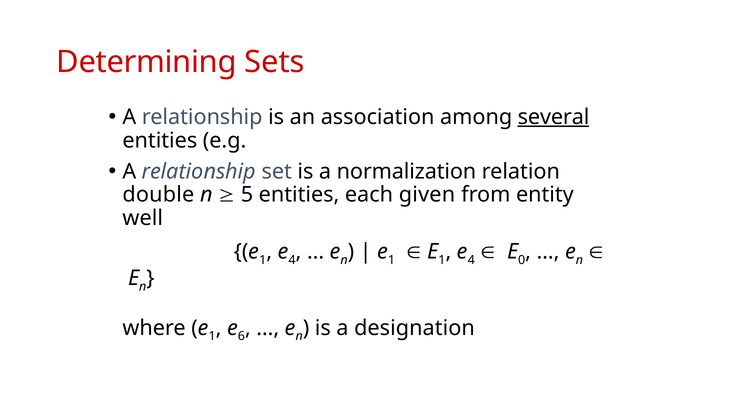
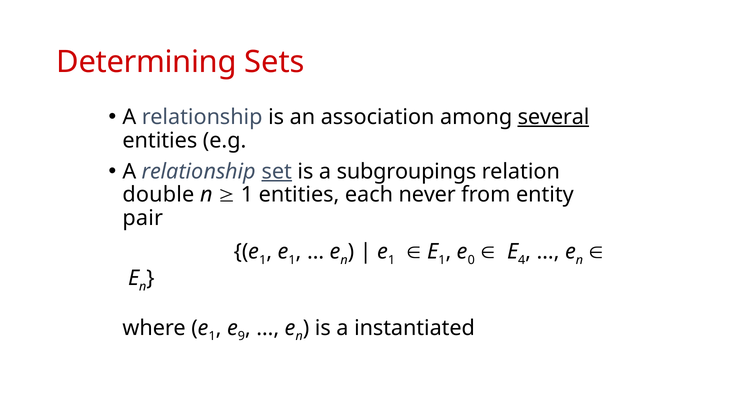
set underline: none -> present
normalization: normalization -> subgroupings
5 at (247, 195): 5 -> 1
given: given -> never
well: well -> pair
4 at (292, 260): 4 -> 1
4 at (471, 260): 4 -> 0
0: 0 -> 4
6: 6 -> 9
designation: designation -> instantiated
